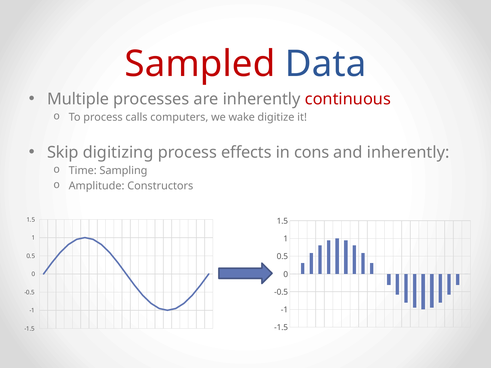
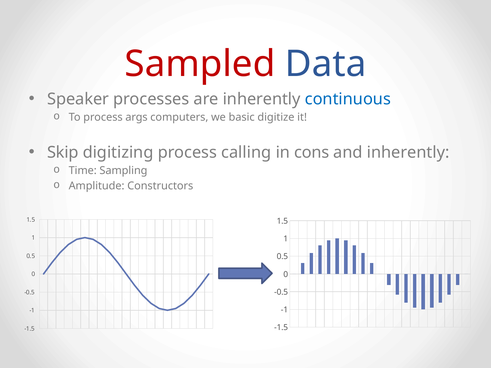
Multiple: Multiple -> Speaker
continuous colour: red -> blue
calls: calls -> args
wake: wake -> basic
effects: effects -> calling
